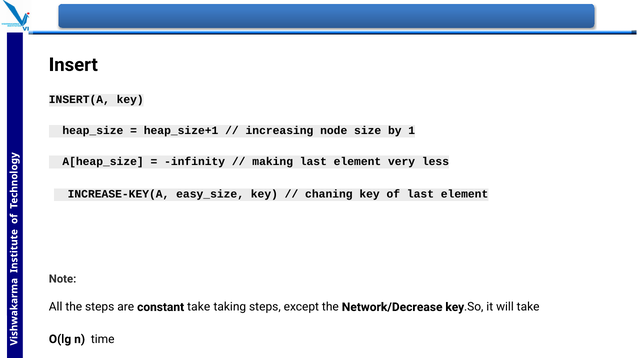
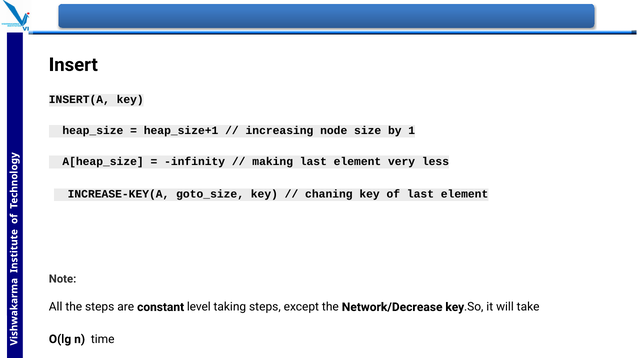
easy_size: easy_size -> goto_size
constant take: take -> level
